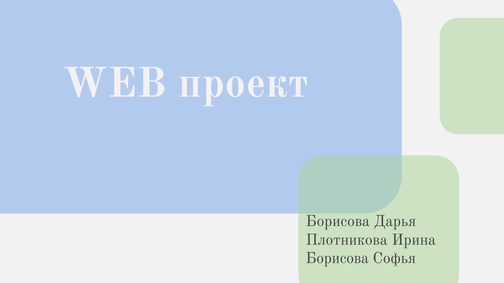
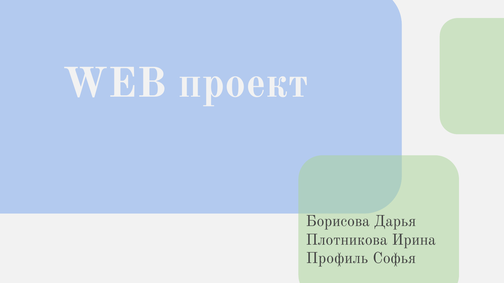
Борисова at (337, 259): Борисова -> Профиль
